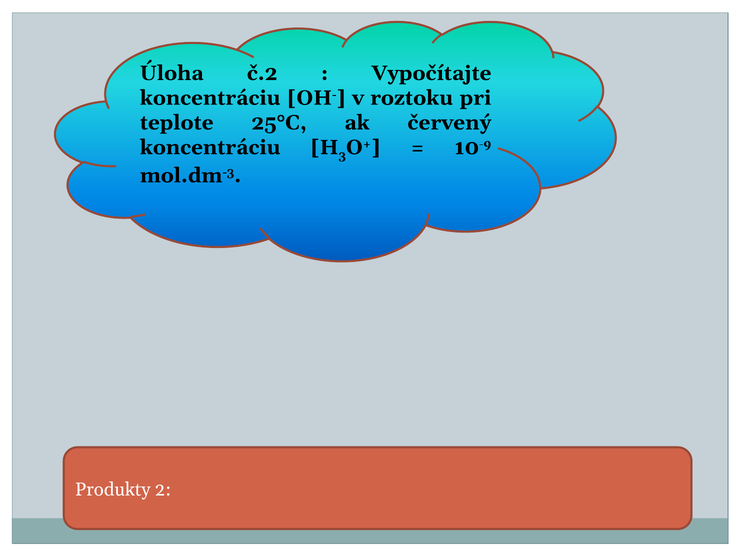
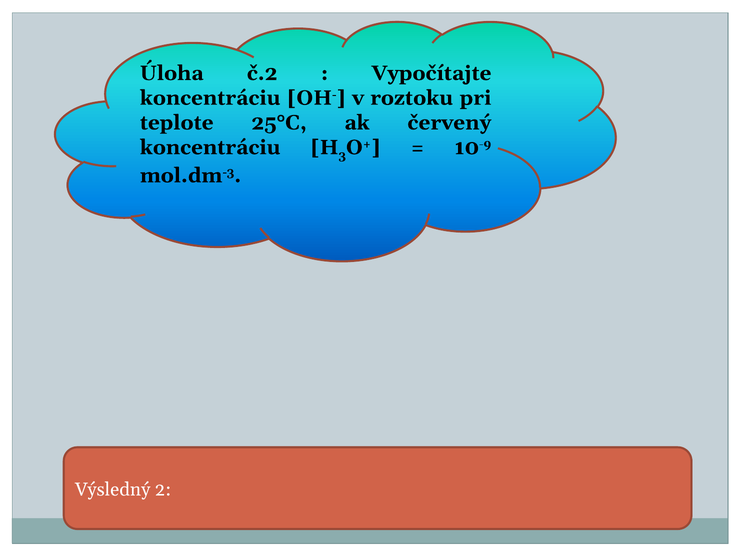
Produkty: Produkty -> Výsledný
